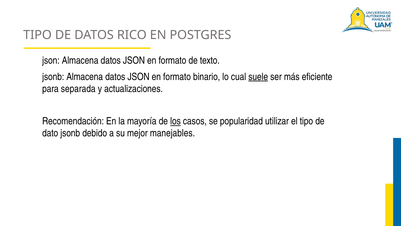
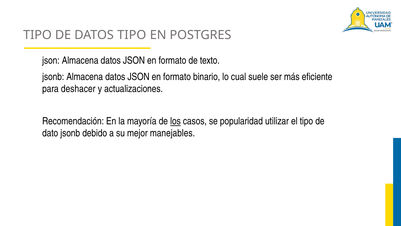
DATOS RICO: RICO -> TIPO
suele underline: present -> none
separada: separada -> deshacer
